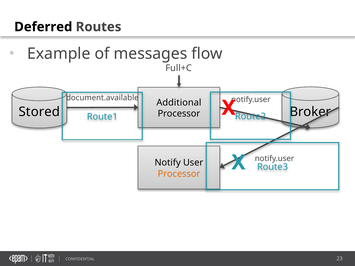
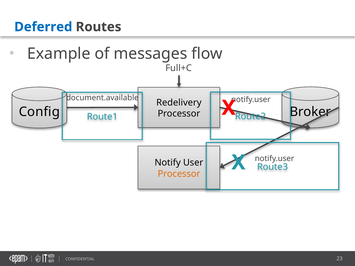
Deferred colour: black -> blue
Additional: Additional -> Redelivery
Stored: Stored -> Config
